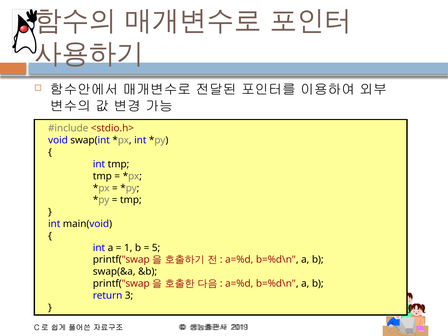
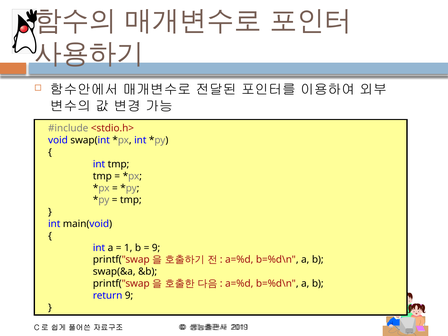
5 at (156, 248): 5 -> 9
return 3: 3 -> 9
